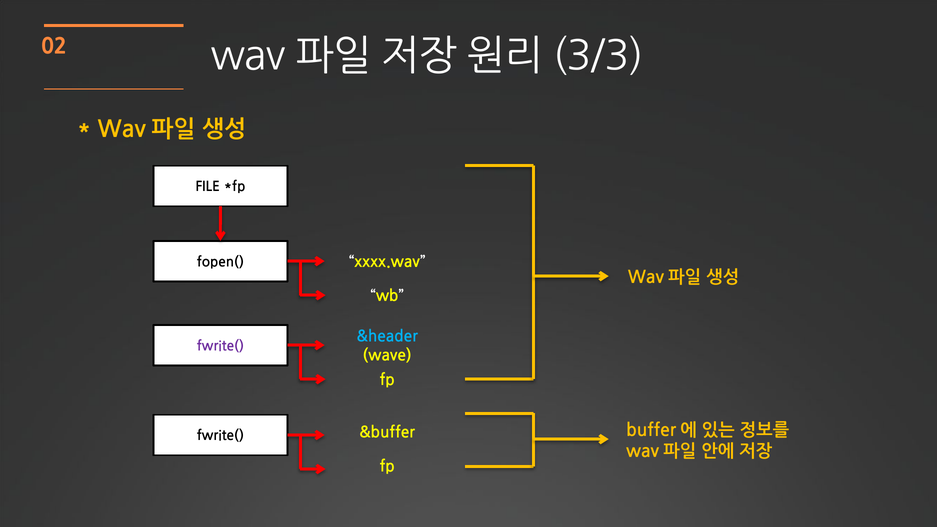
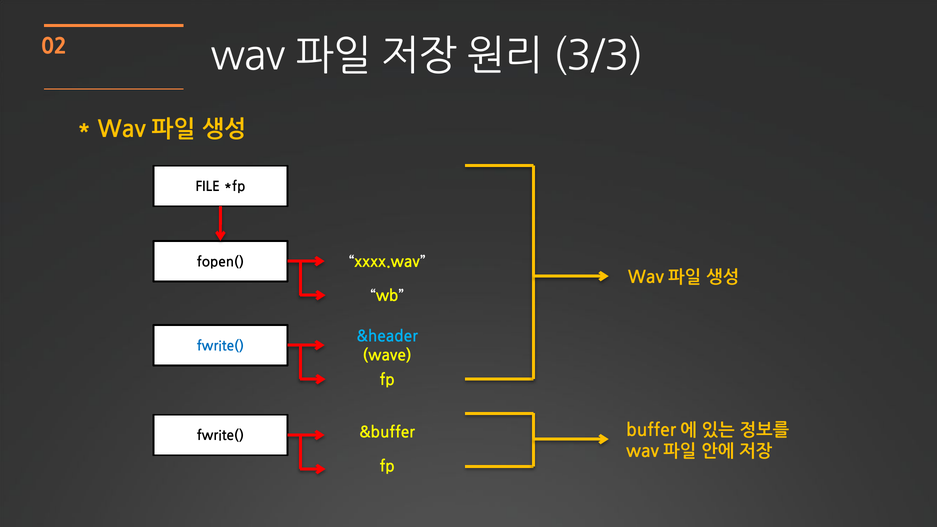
fwrite( at (220, 346) colour: purple -> blue
